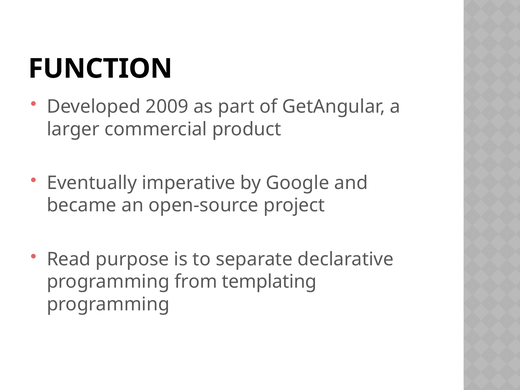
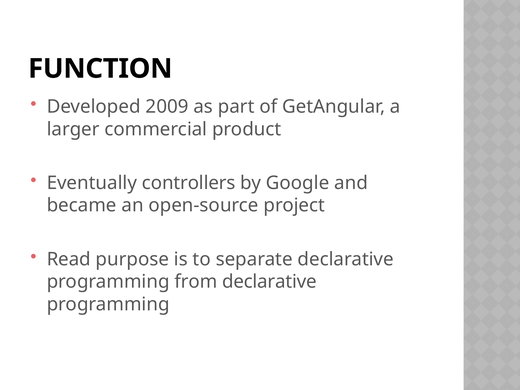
imperative: imperative -> controllers
from templating: templating -> declarative
